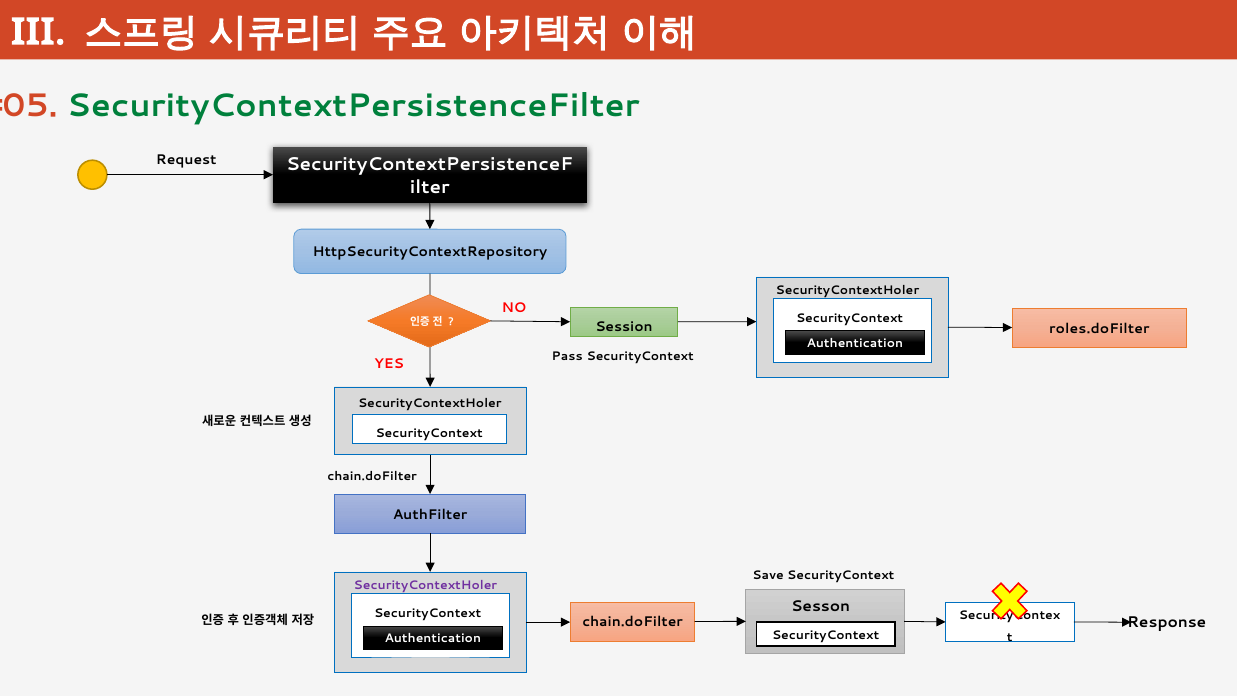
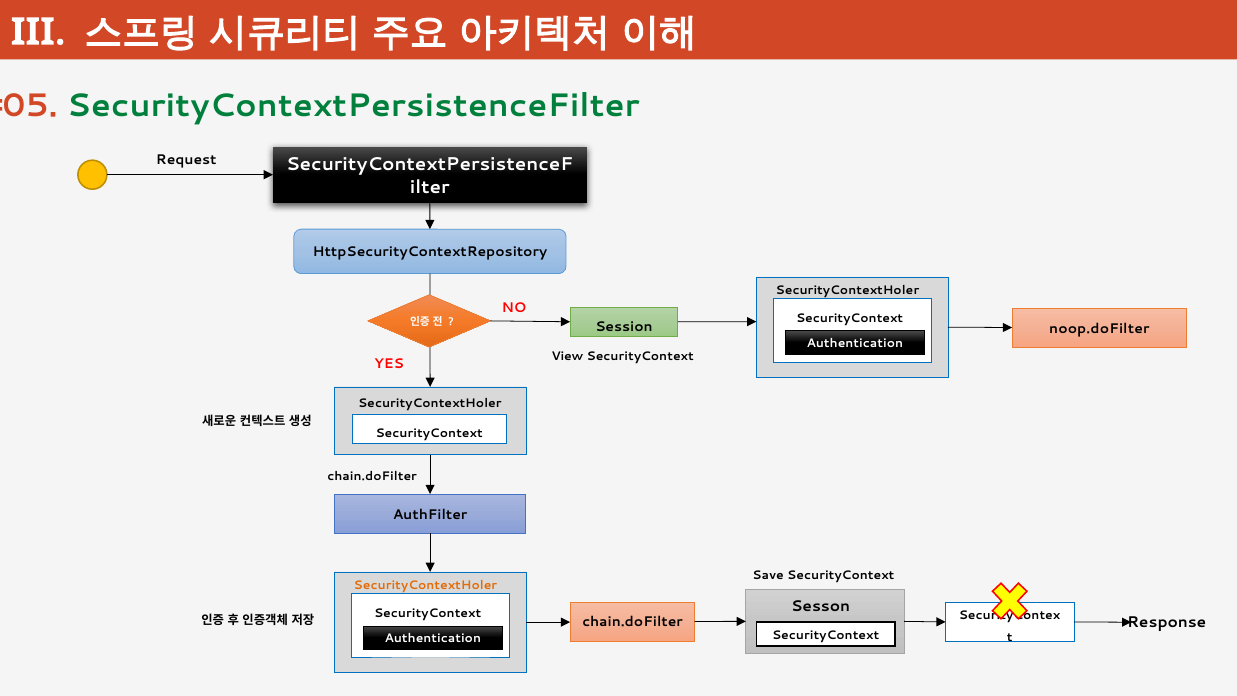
roles.doFilter: roles.doFilter -> noop.doFilter
Pass: Pass -> View
SecurityContextHoler at (425, 585) colour: purple -> orange
